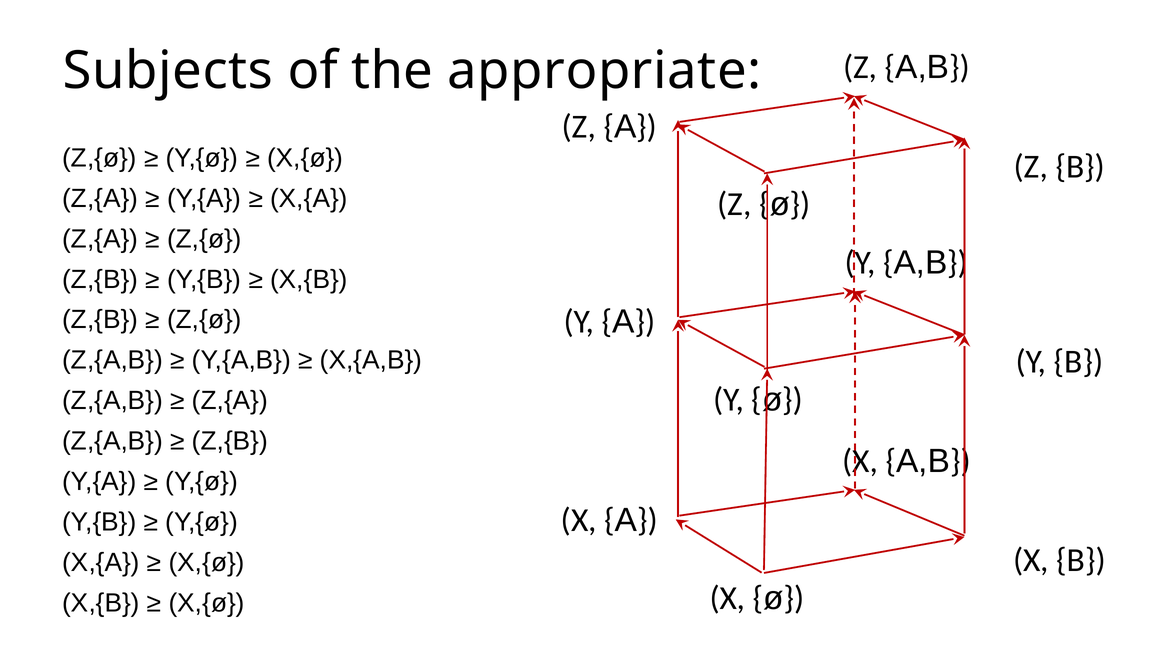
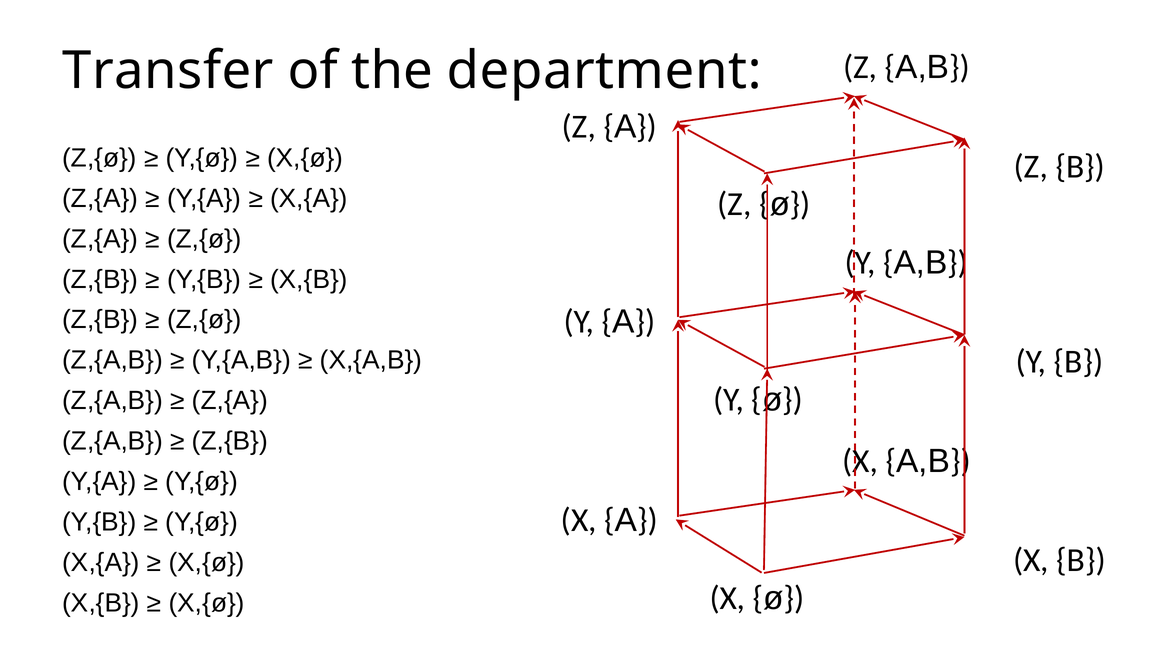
Subjects: Subjects -> Transfer
appropriate: appropriate -> department
